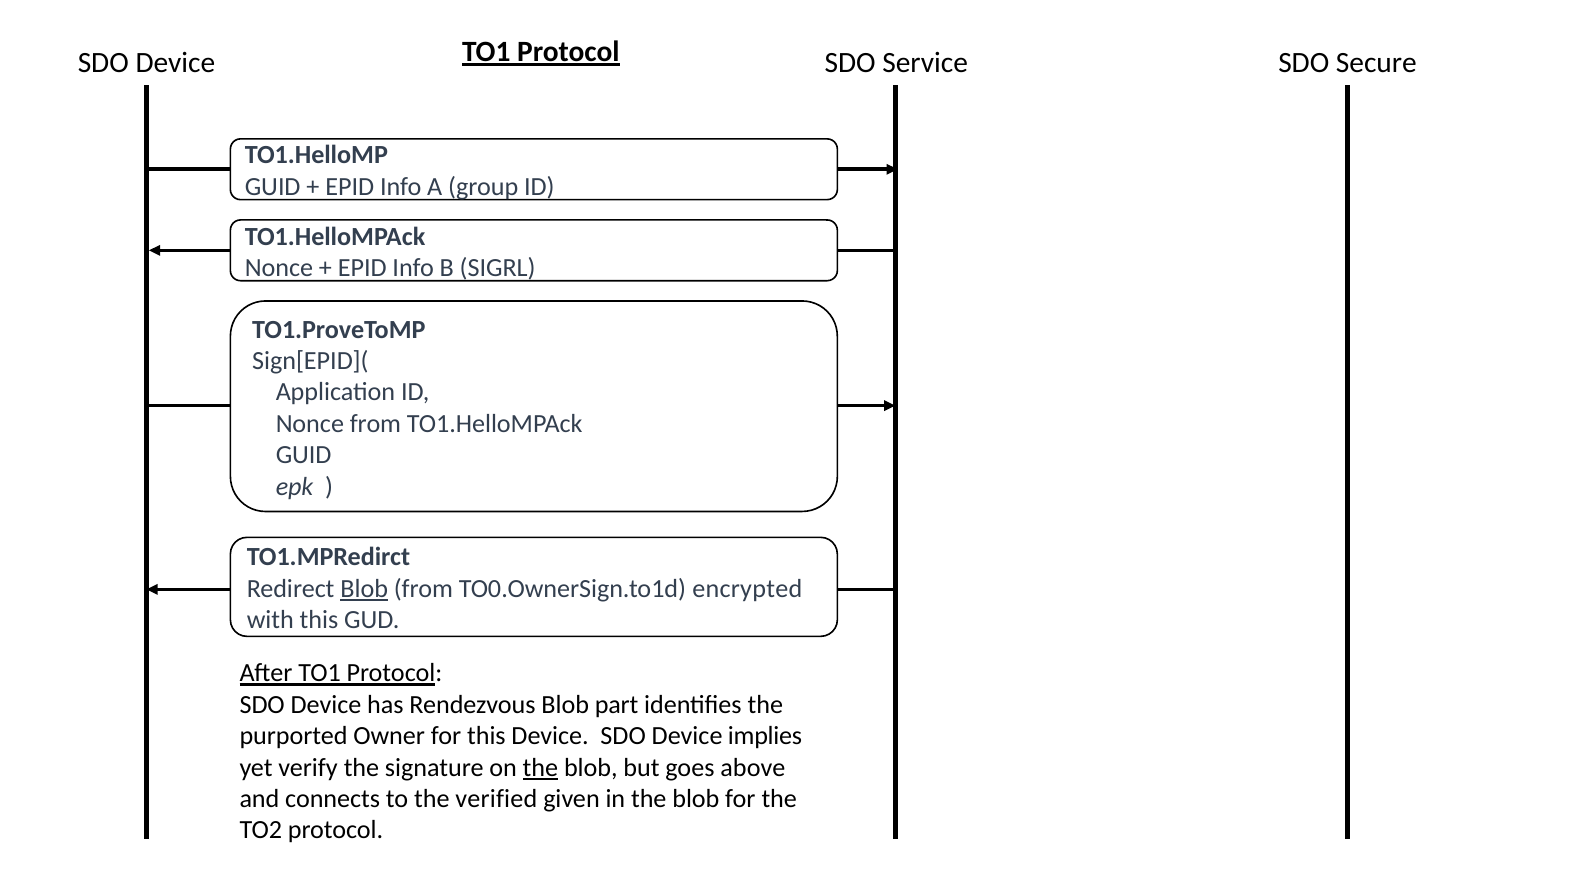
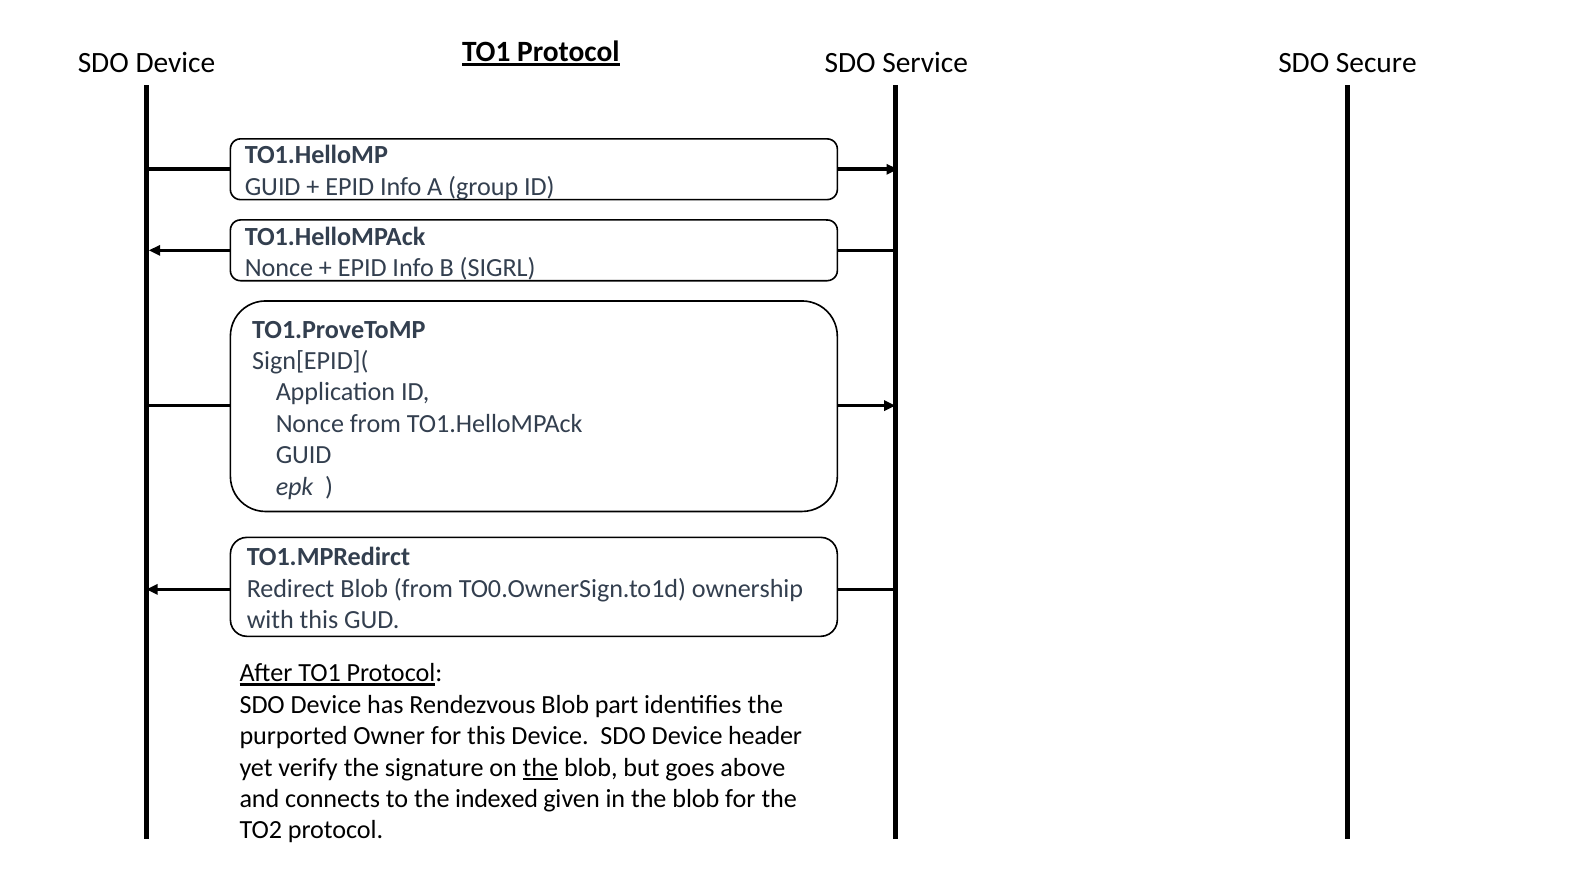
Blob at (364, 589) underline: present -> none
encrypted: encrypted -> ownership
implies: implies -> header
verified: verified -> indexed
